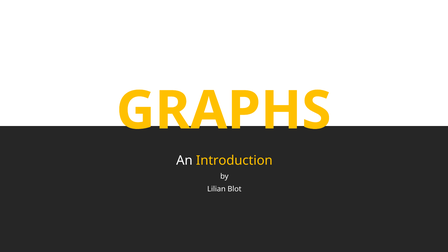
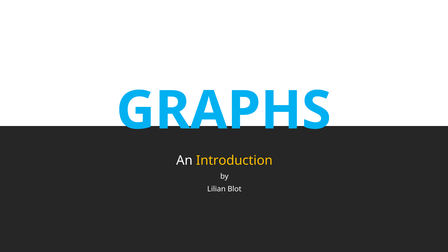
GRAPHS colour: yellow -> light blue
